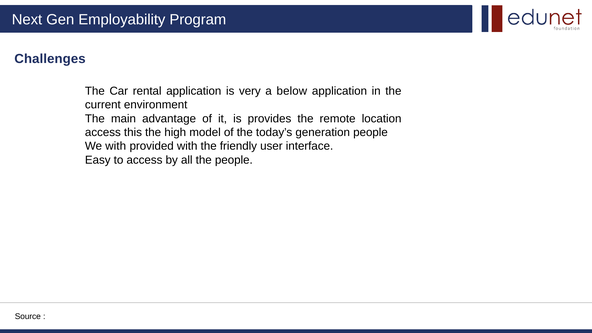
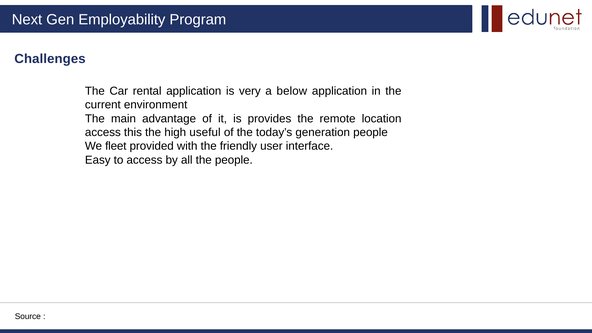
model: model -> useful
We with: with -> fleet
